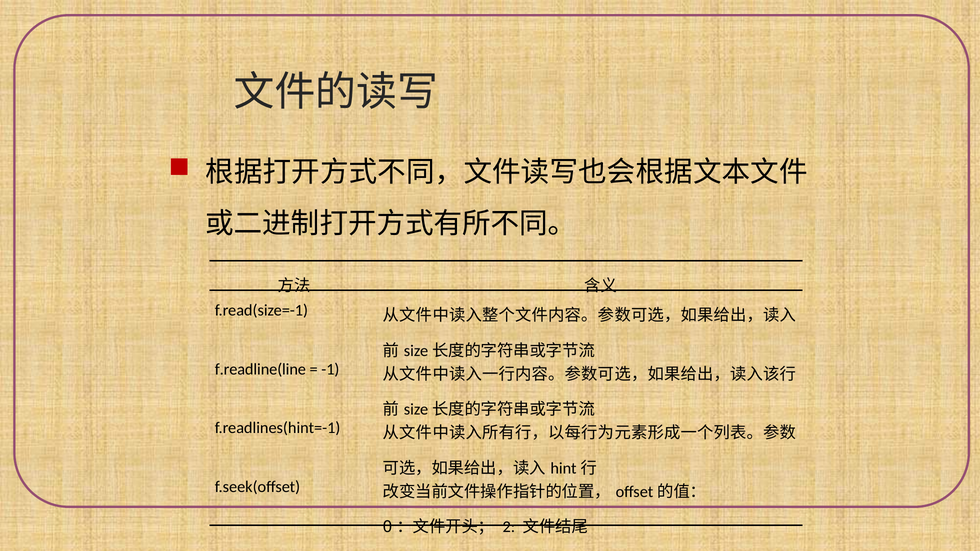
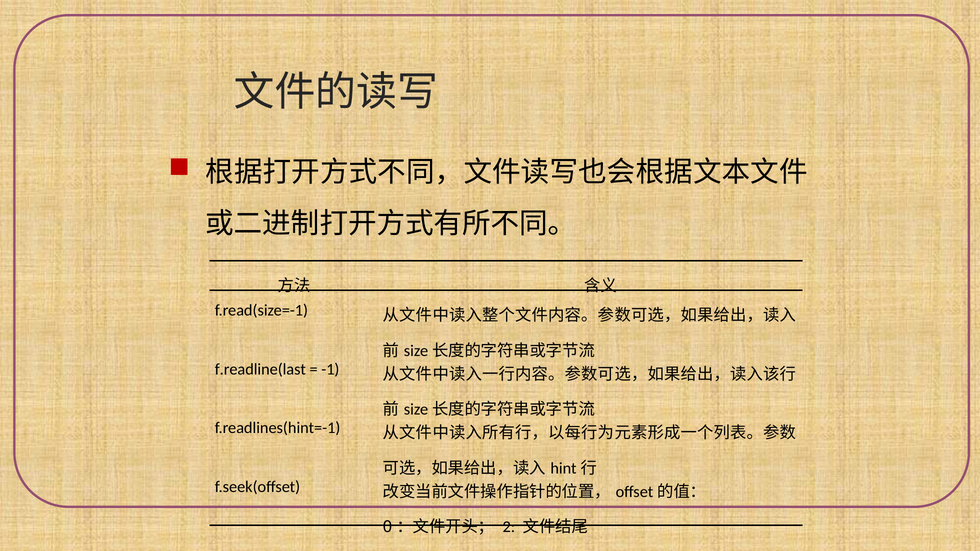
f.readline(line: f.readline(line -> f.readline(last
